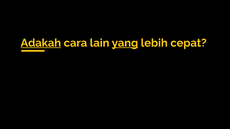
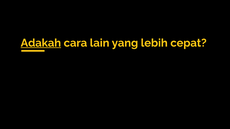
yang underline: present -> none
